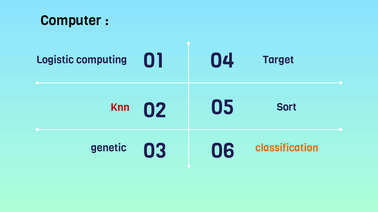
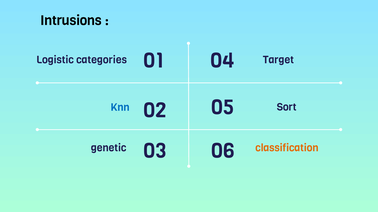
Computer: Computer -> Intrusions
computing: computing -> categories
Knn colour: red -> blue
